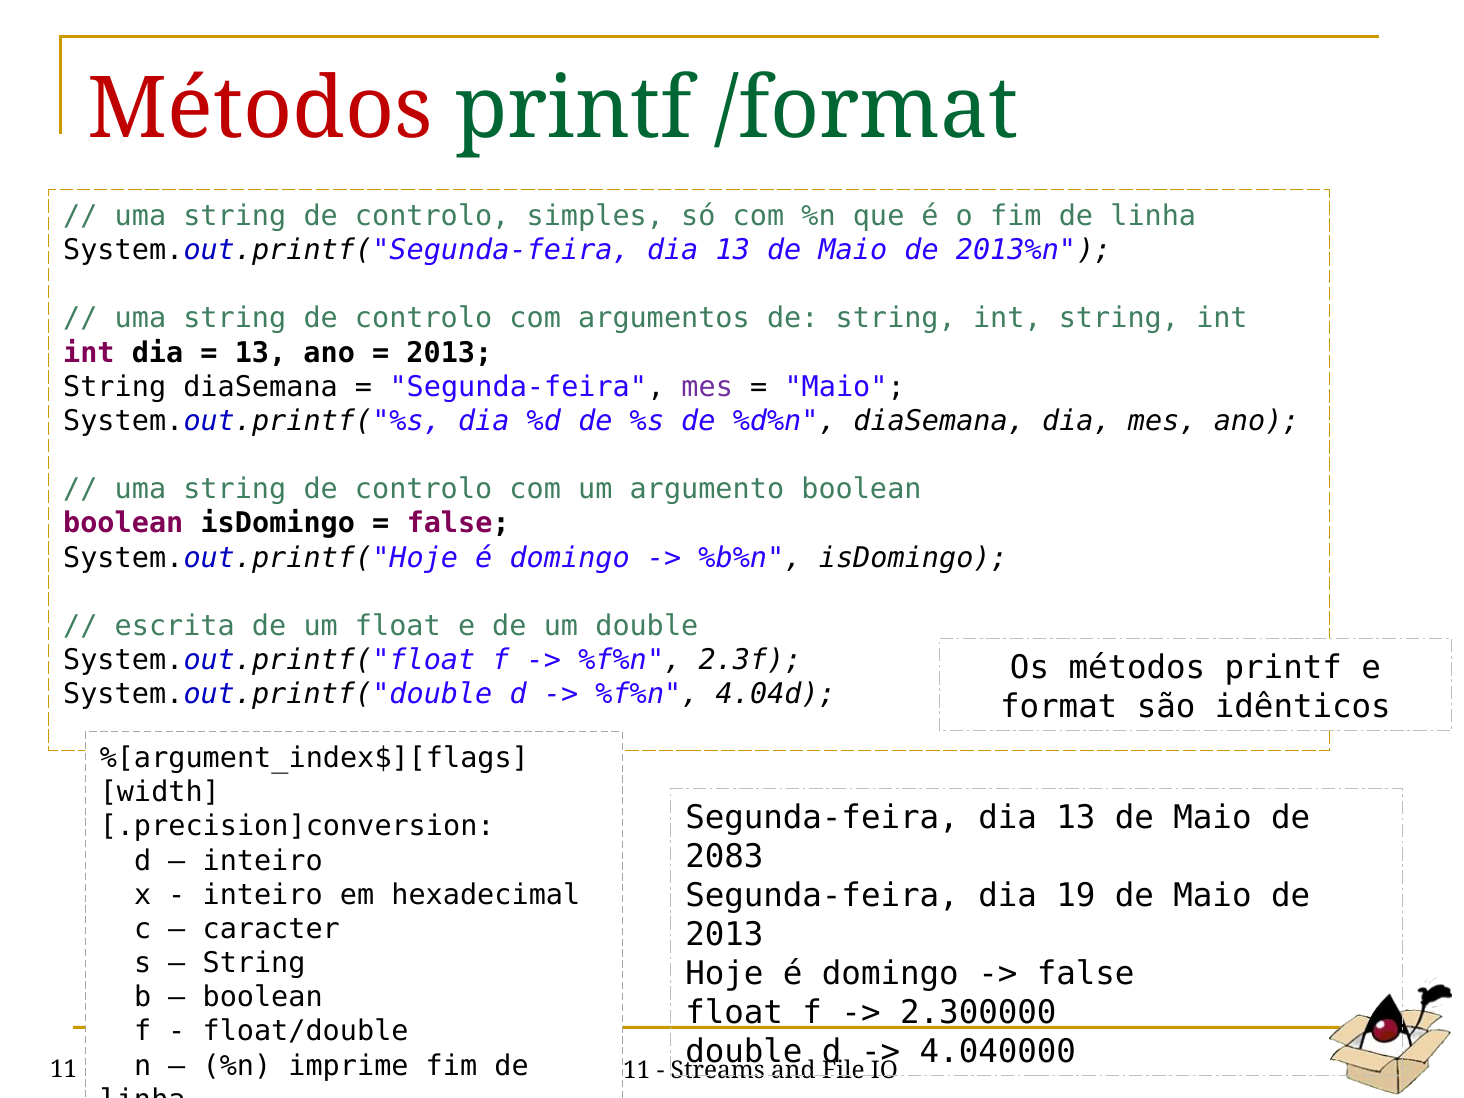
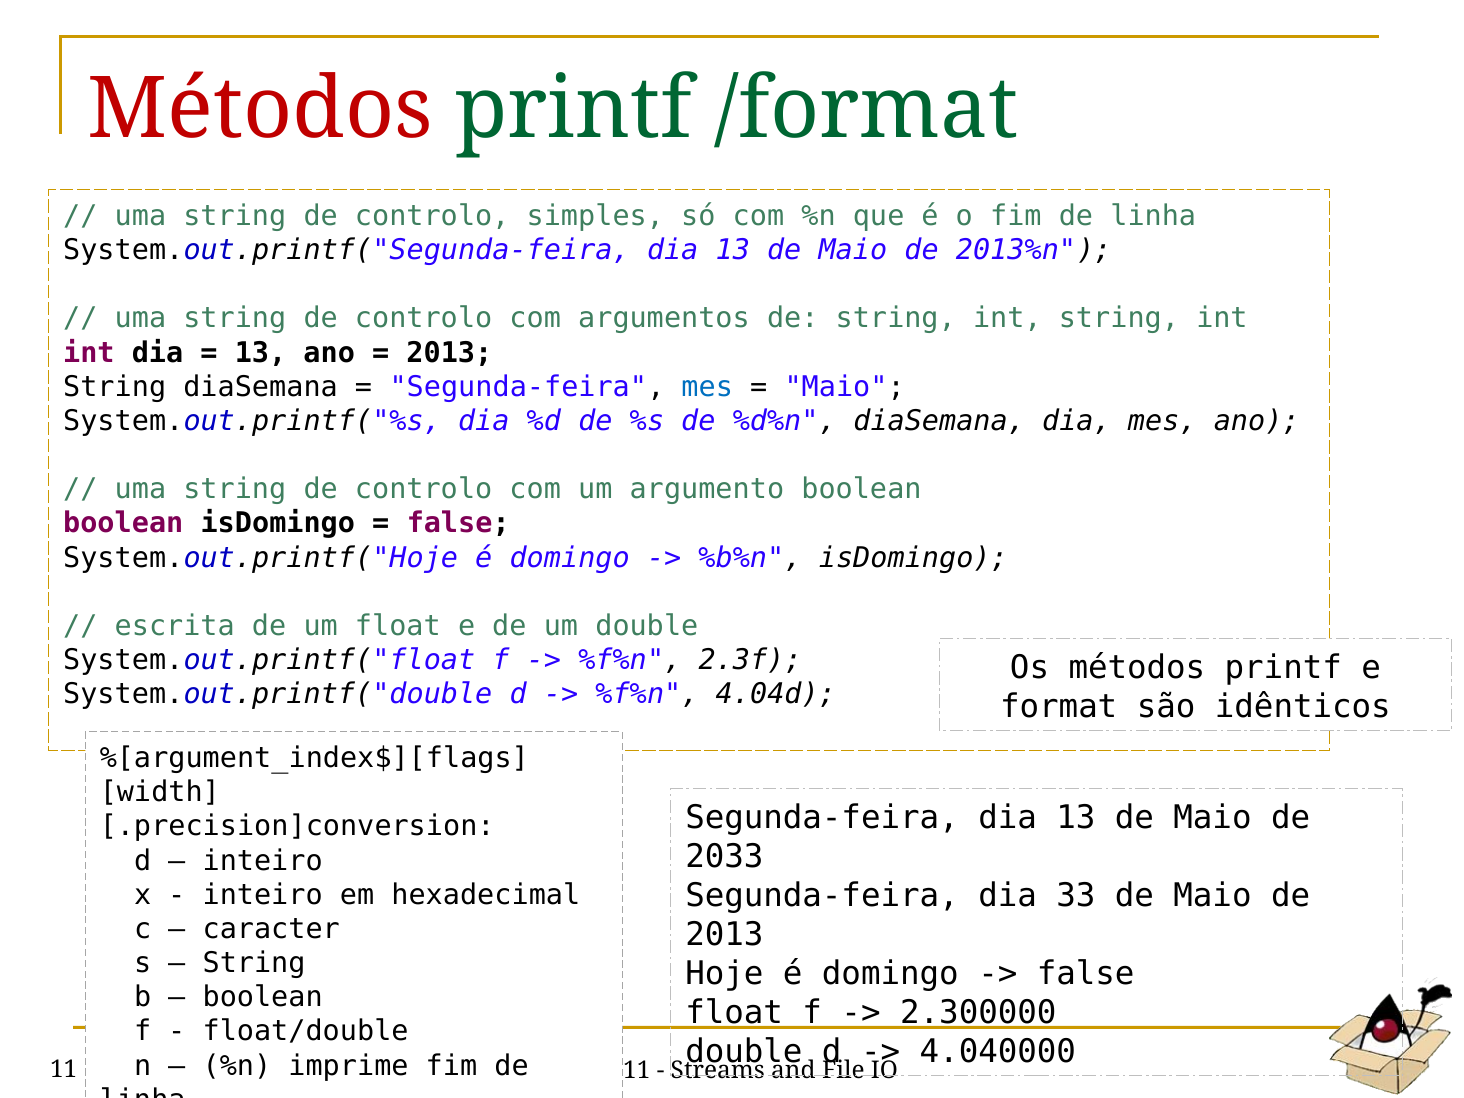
mes at (707, 387) colour: purple -> blue
2083: 2083 -> 2033
19: 19 -> 33
